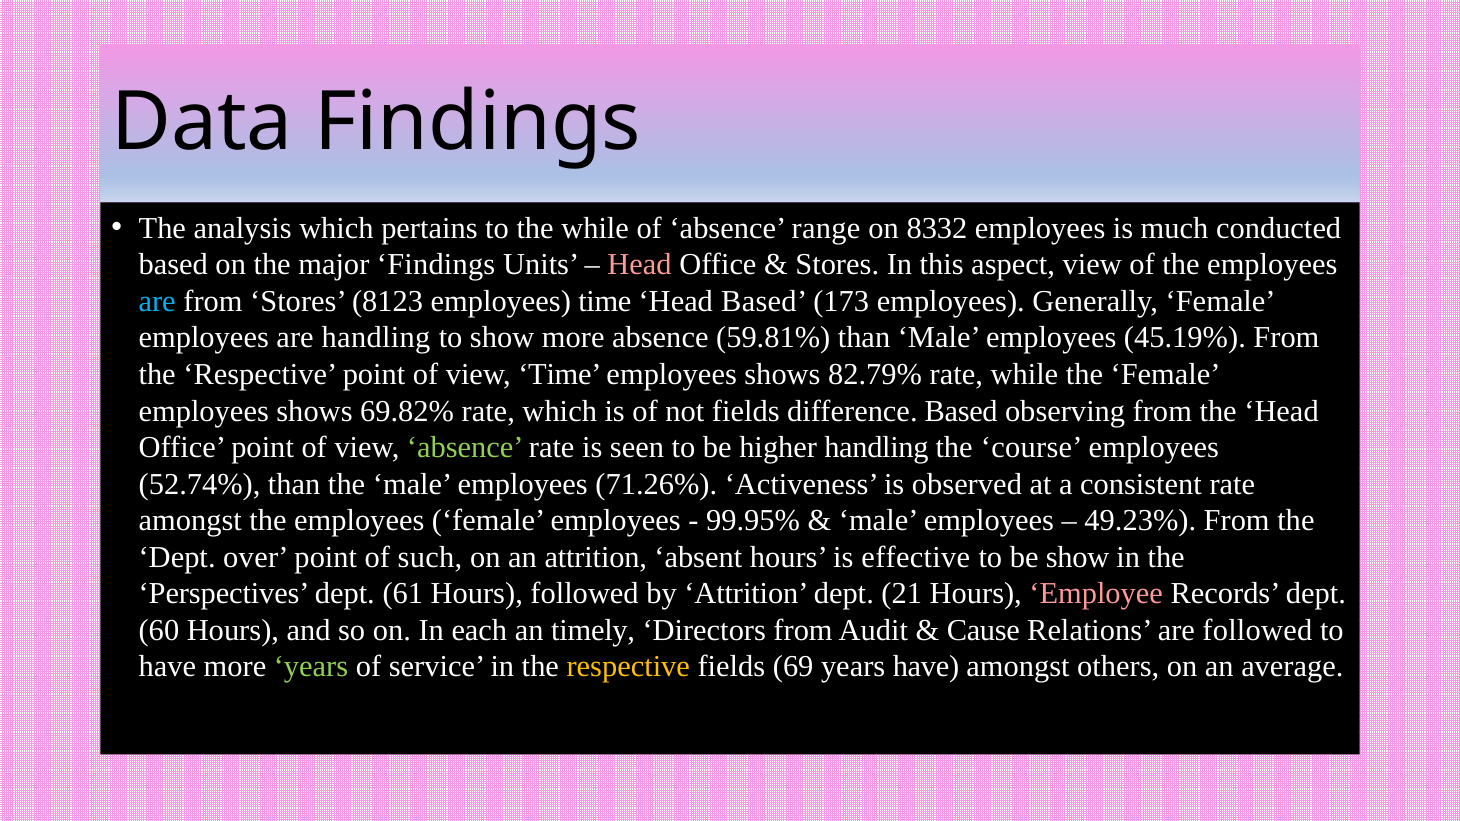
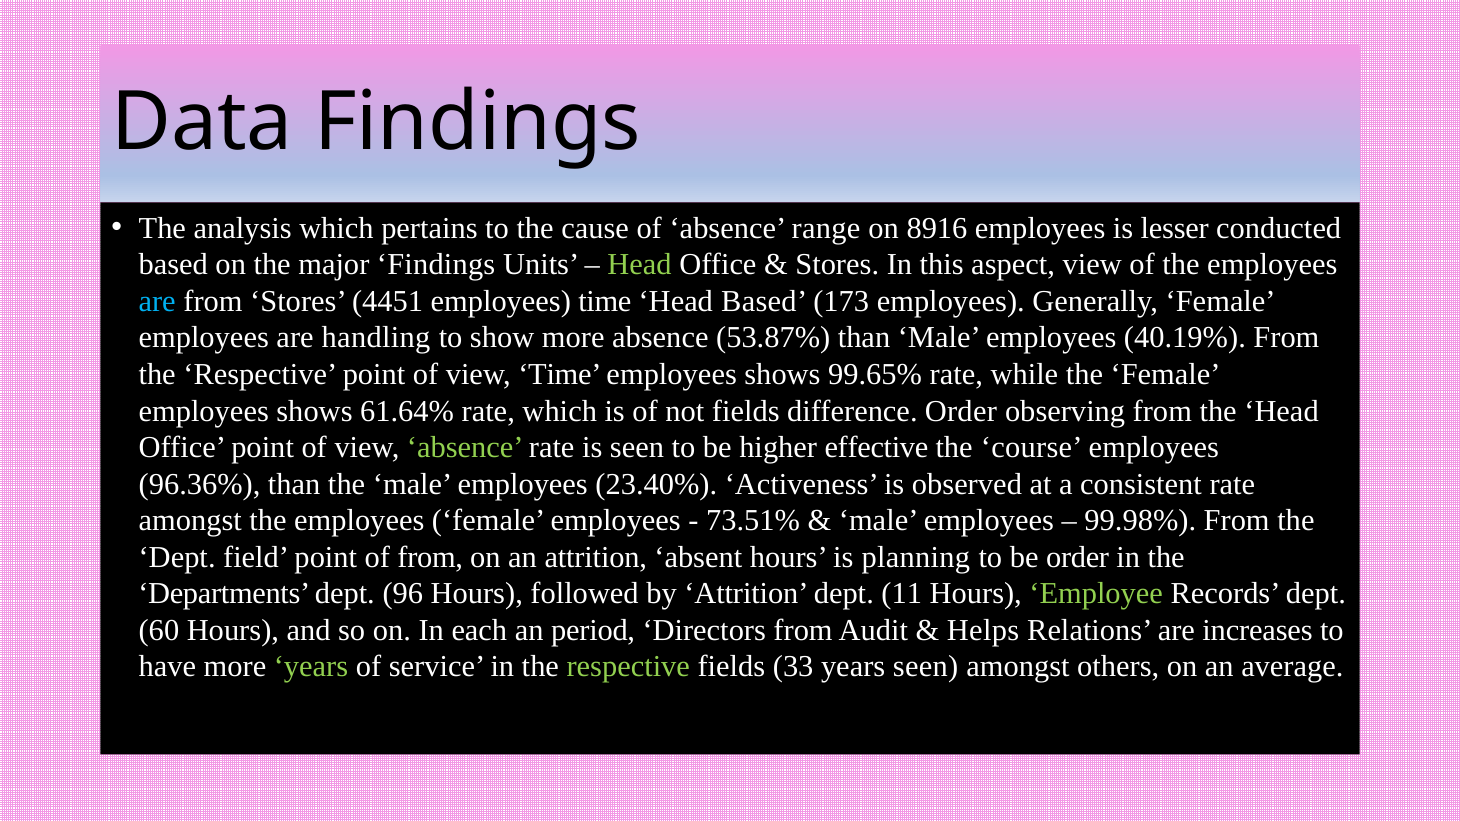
the while: while -> cause
8332: 8332 -> 8916
much: much -> lesser
Head at (640, 265) colour: pink -> light green
8123: 8123 -> 4451
59.81%: 59.81% -> 53.87%
45.19%: 45.19% -> 40.19%
82.79%: 82.79% -> 99.65%
69.82%: 69.82% -> 61.64%
difference Based: Based -> Order
higher handling: handling -> effective
52.74%: 52.74% -> 96.36%
71.26%: 71.26% -> 23.40%
99.95%: 99.95% -> 73.51%
49.23%: 49.23% -> 99.98%
over: over -> field
of such: such -> from
effective: effective -> planning
be show: show -> order
Perspectives: Perspectives -> Departments
61: 61 -> 96
21: 21 -> 11
Employee colour: pink -> light green
timely: timely -> period
Cause: Cause -> Helps
are followed: followed -> increases
respective at (628, 667) colour: yellow -> light green
69: 69 -> 33
years have: have -> seen
